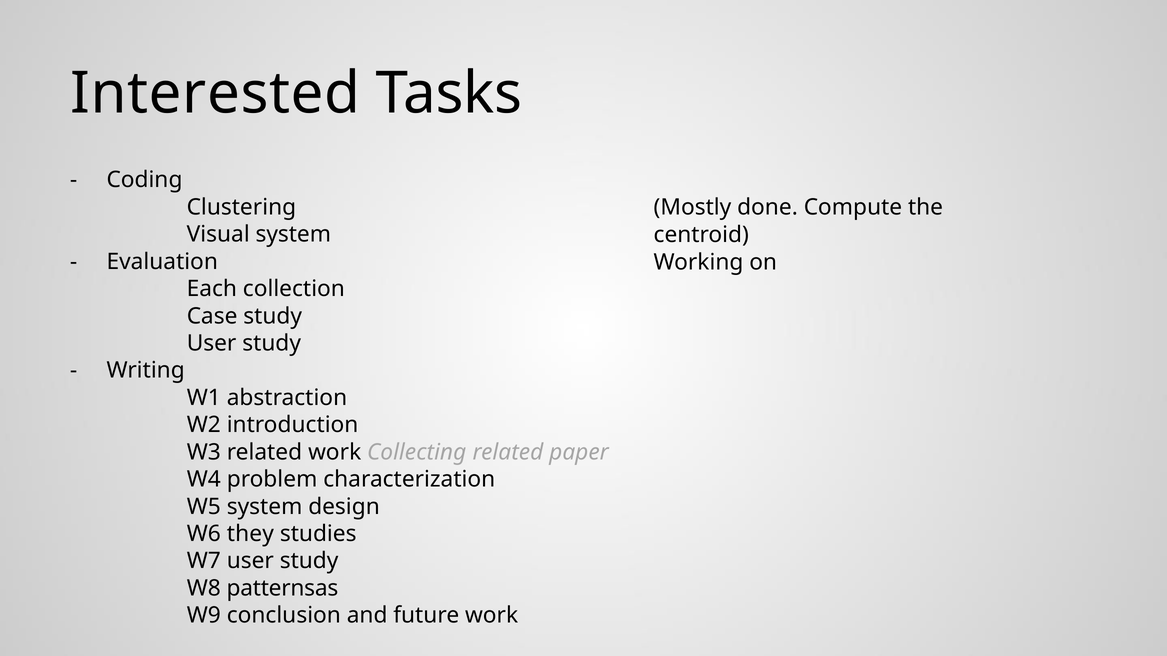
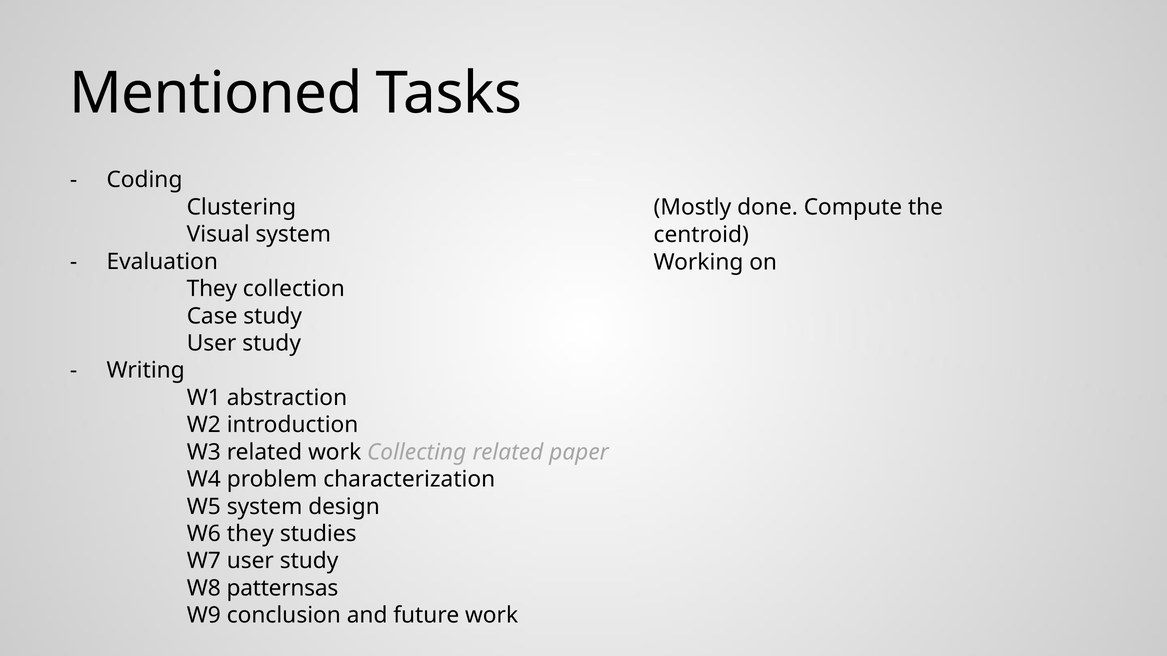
Interested: Interested -> Mentioned
Each at (212, 289): Each -> They
